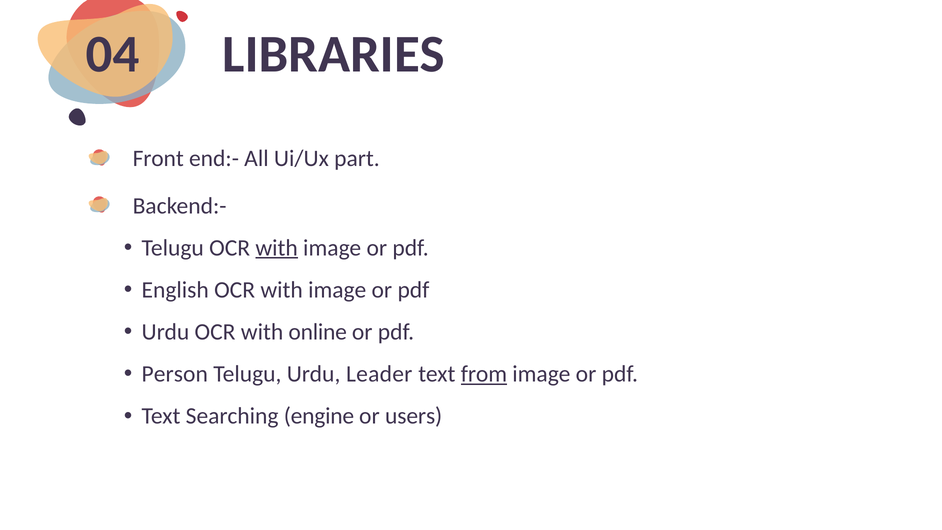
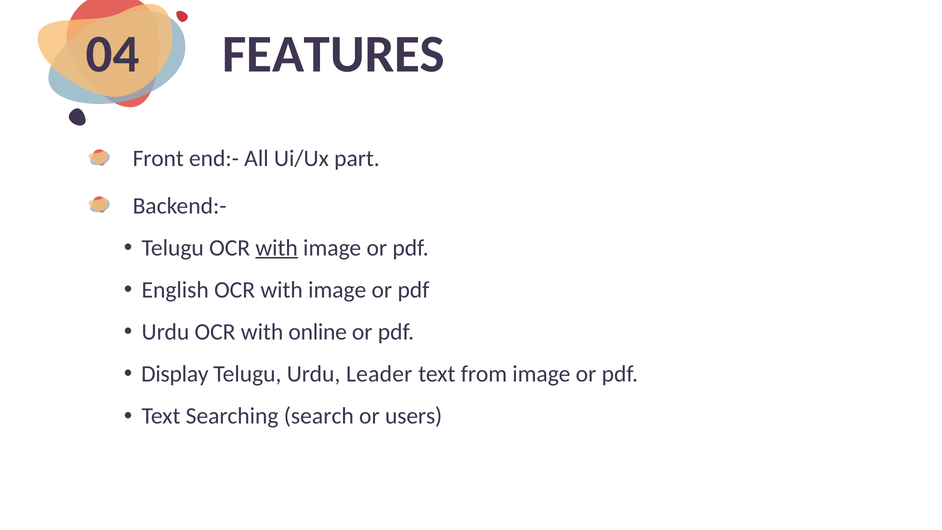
LIBRARIES: LIBRARIES -> FEATURES
Person: Person -> Display
from underline: present -> none
engine: engine -> search
